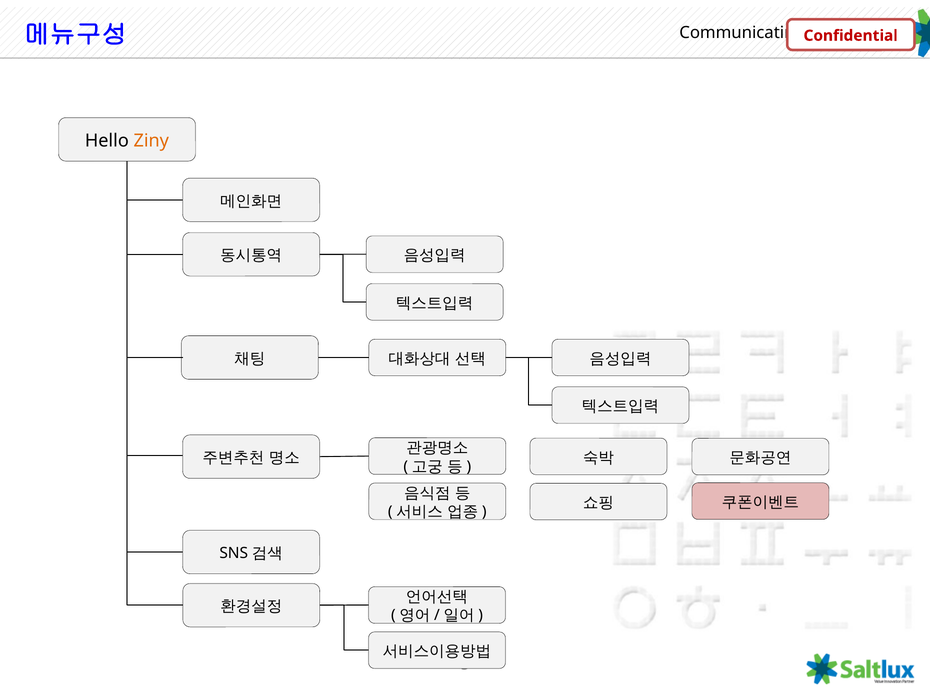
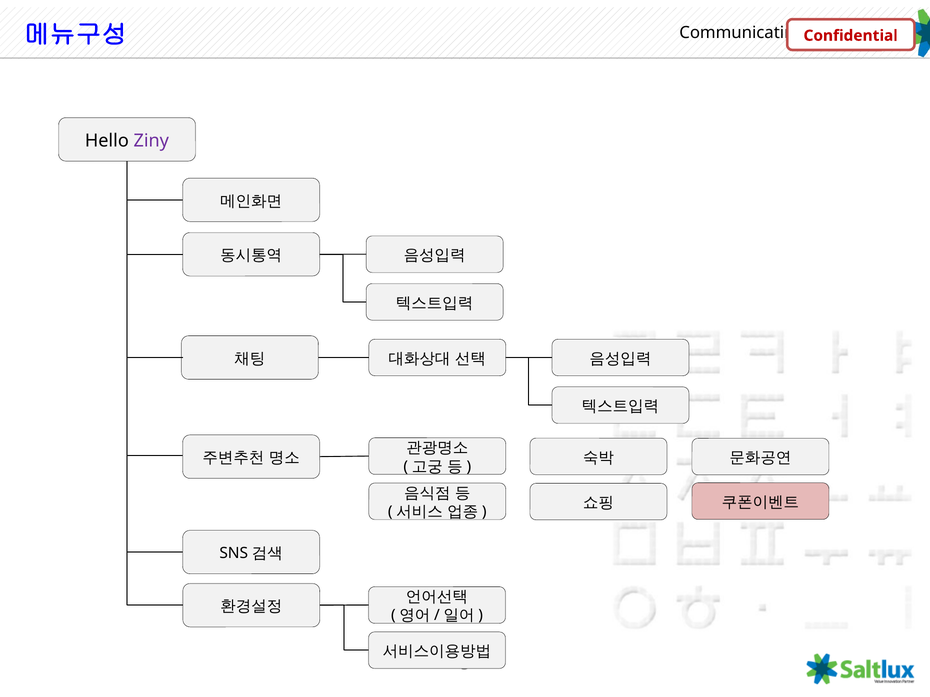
Ziny colour: orange -> purple
